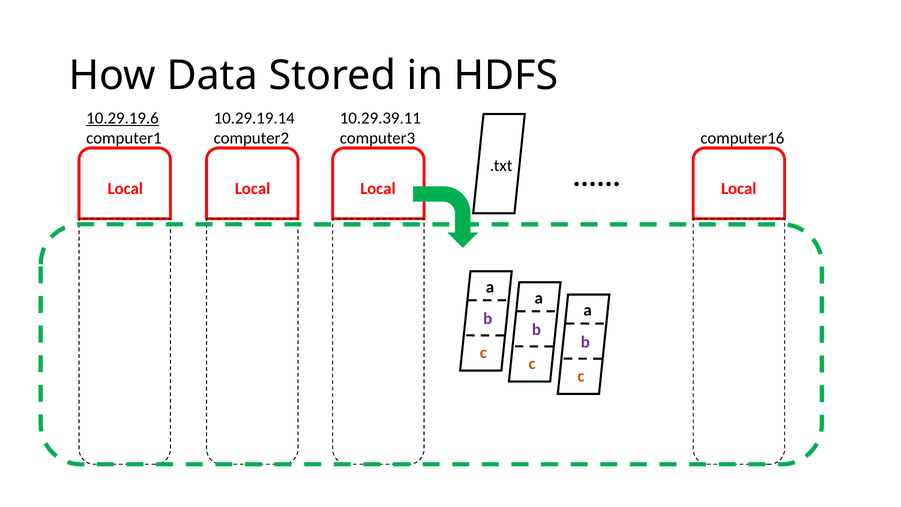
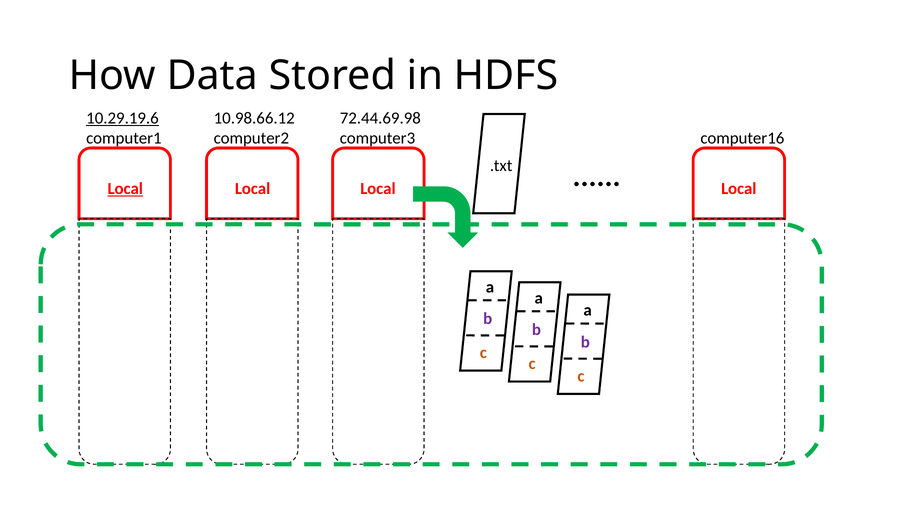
10.29.19.14: 10.29.19.14 -> 10.98.66.12
10.29.39.11: 10.29.39.11 -> 72.44.69.98
Local at (125, 189) underline: none -> present
